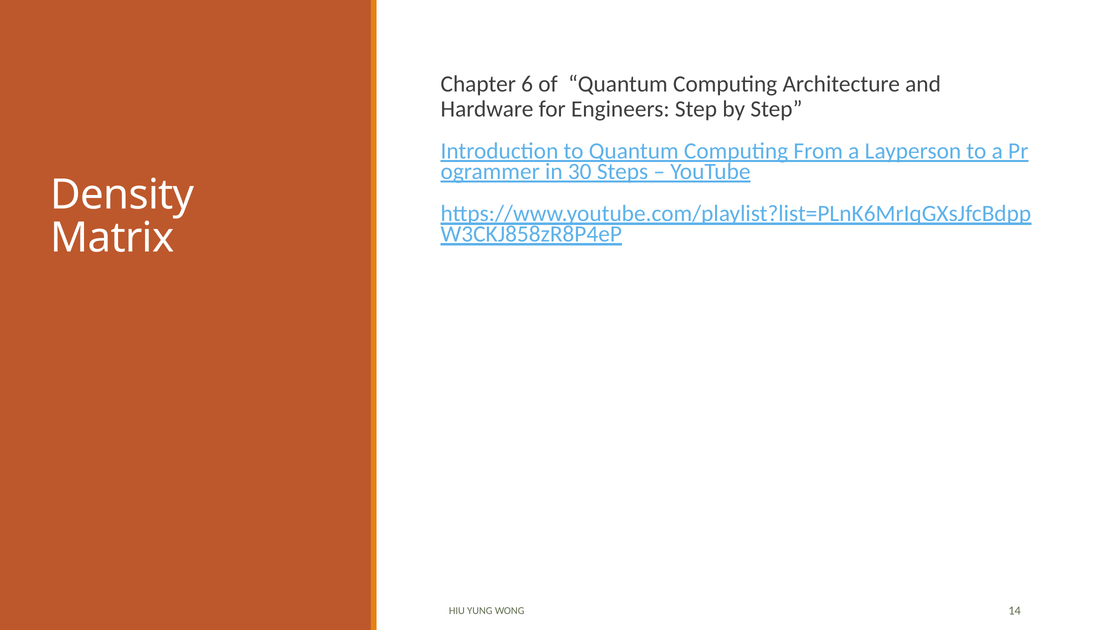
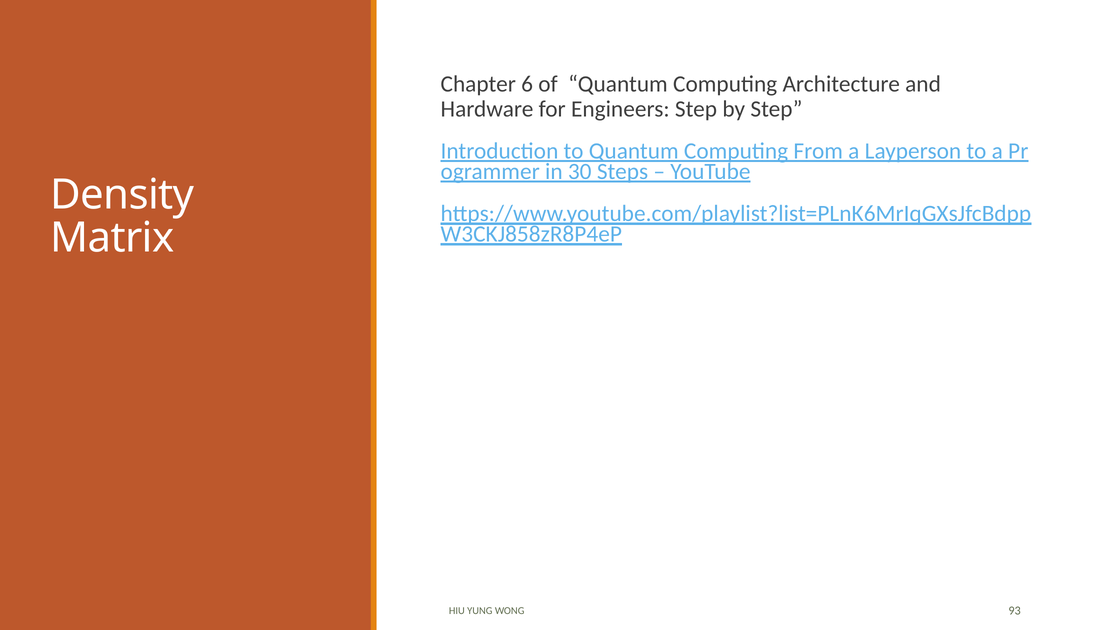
14: 14 -> 93
